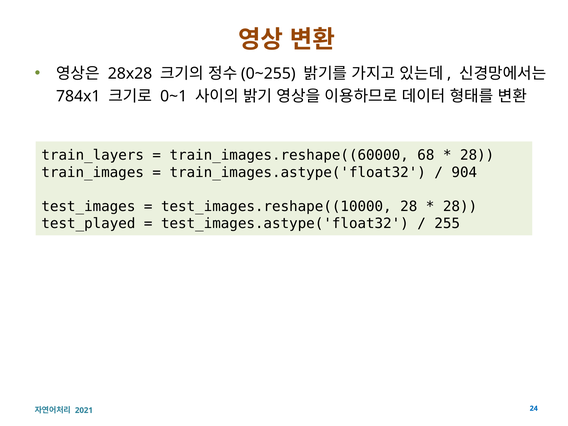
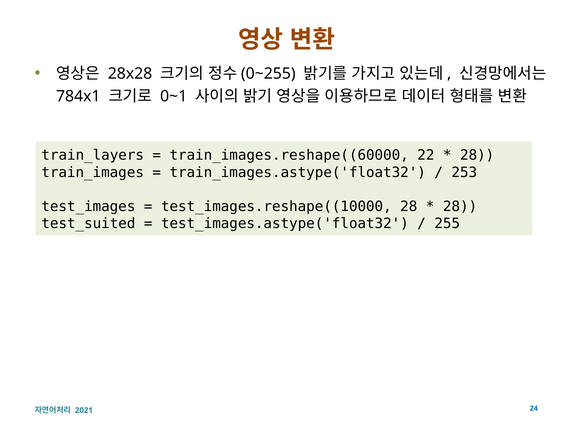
68: 68 -> 22
904: 904 -> 253
test_played: test_played -> test_suited
